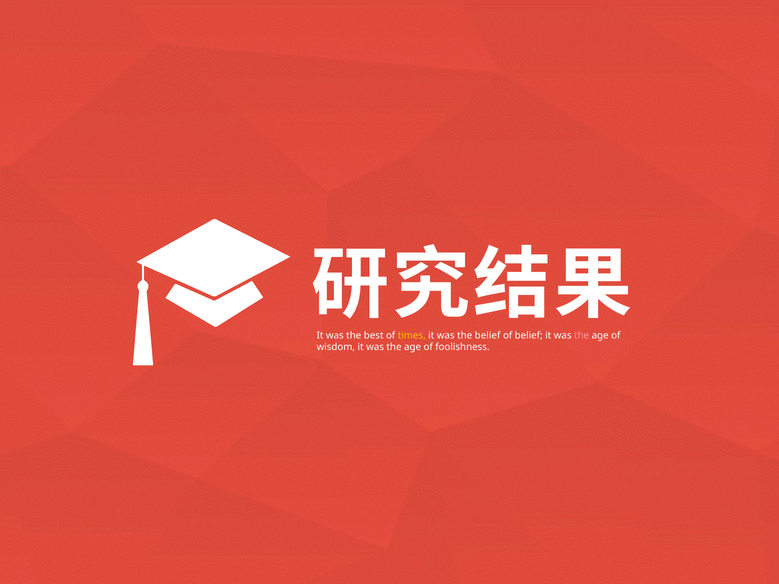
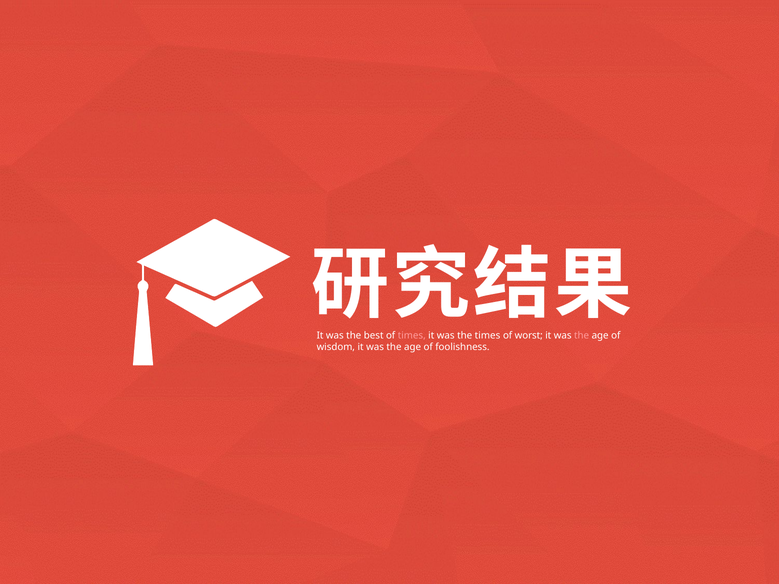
times at (412, 336) colour: yellow -> pink
the belief: belief -> times
of belief: belief -> worst
